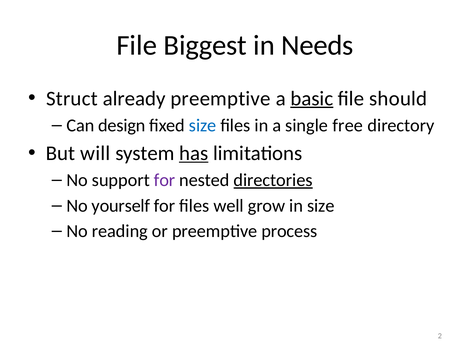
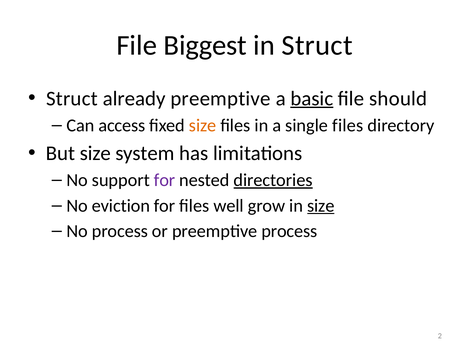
in Needs: Needs -> Struct
design: design -> access
size at (203, 126) colour: blue -> orange
single free: free -> files
But will: will -> size
has underline: present -> none
yourself: yourself -> eviction
size at (321, 206) underline: none -> present
No reading: reading -> process
